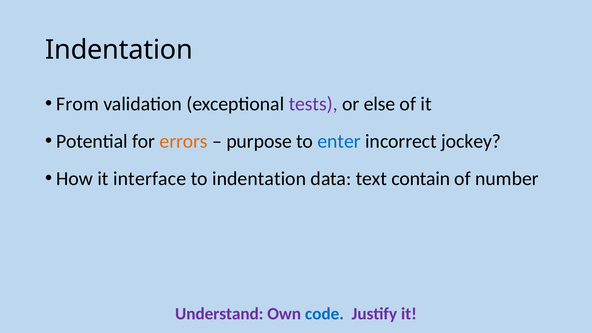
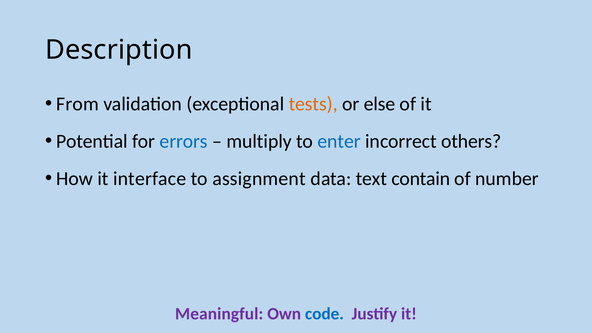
Indentation at (119, 50): Indentation -> Description
tests colour: purple -> orange
errors colour: orange -> blue
purpose: purpose -> multiply
jockey: jockey -> others
to indentation: indentation -> assignment
Understand: Understand -> Meaningful
